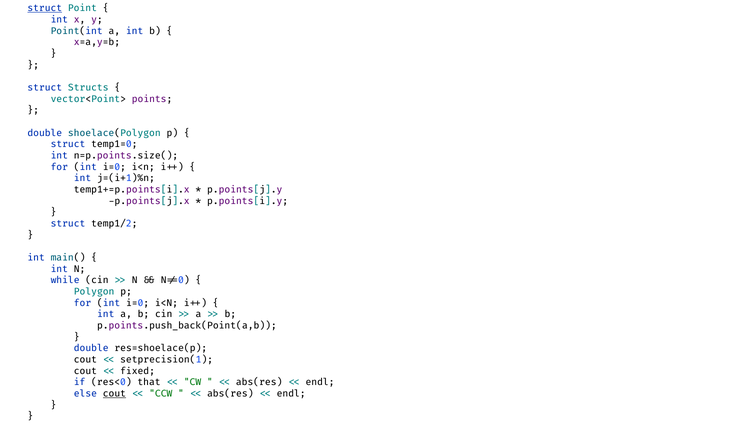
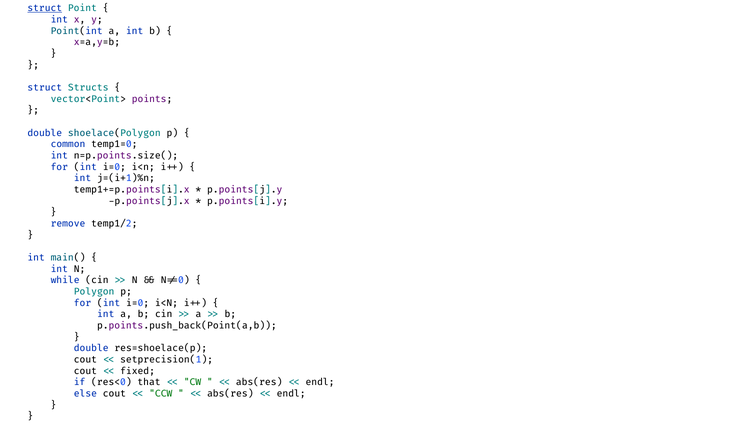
struct at (68, 144): struct -> common
struct at (68, 223): struct -> remove
cout at (114, 393) underline: present -> none
